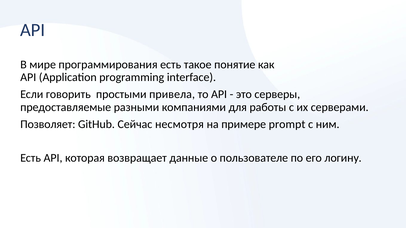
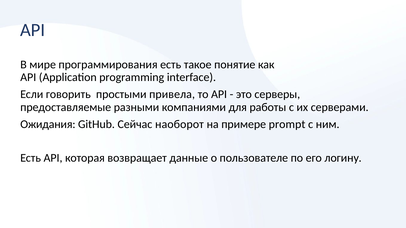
Позволяет: Позволяет -> Ожидания
несмотря: несмотря -> наоборот
